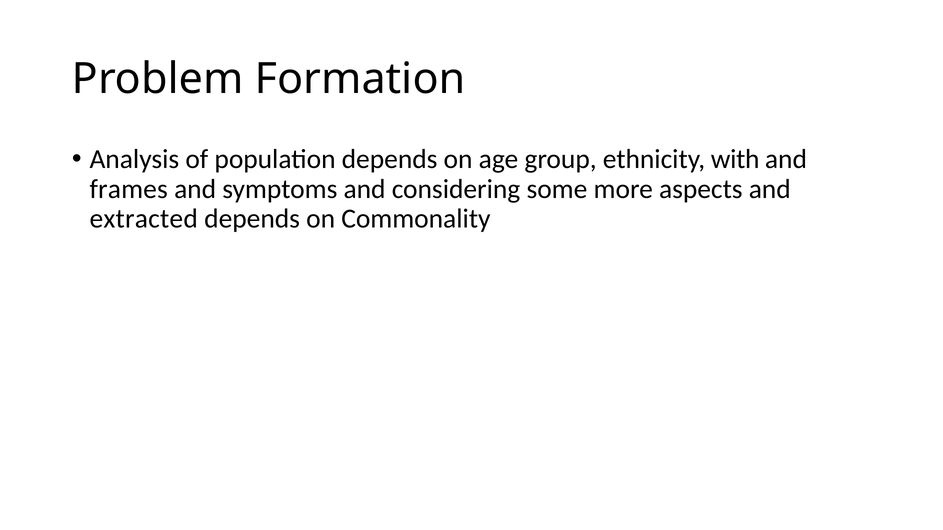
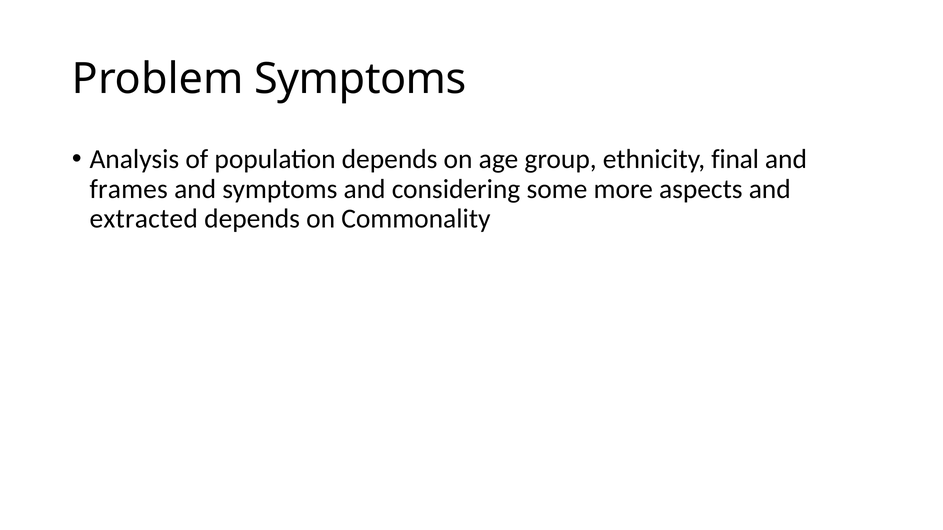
Problem Formation: Formation -> Symptoms
with: with -> final
